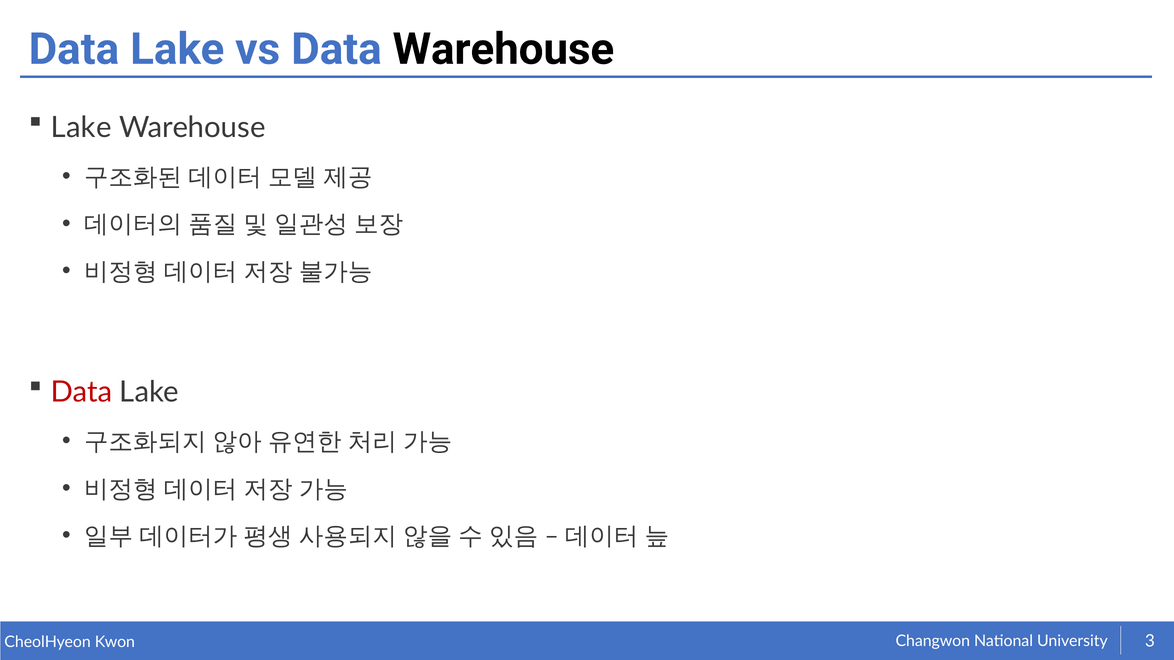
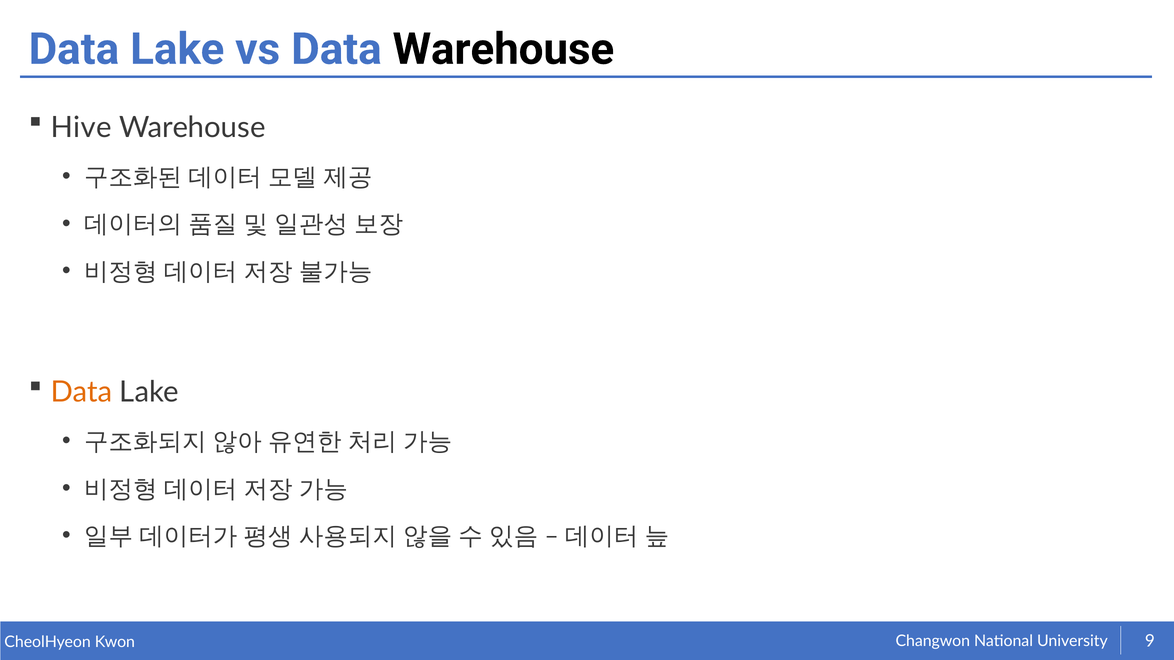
Lake at (81, 127): Lake -> Hive
Data at (81, 392) colour: red -> orange
3: 3 -> 9
